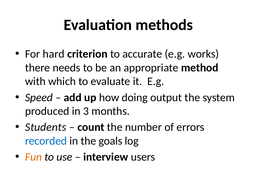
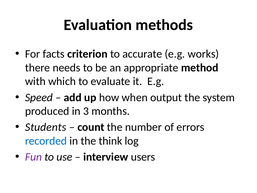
hard: hard -> facts
doing: doing -> when
goals: goals -> think
Fun colour: orange -> purple
